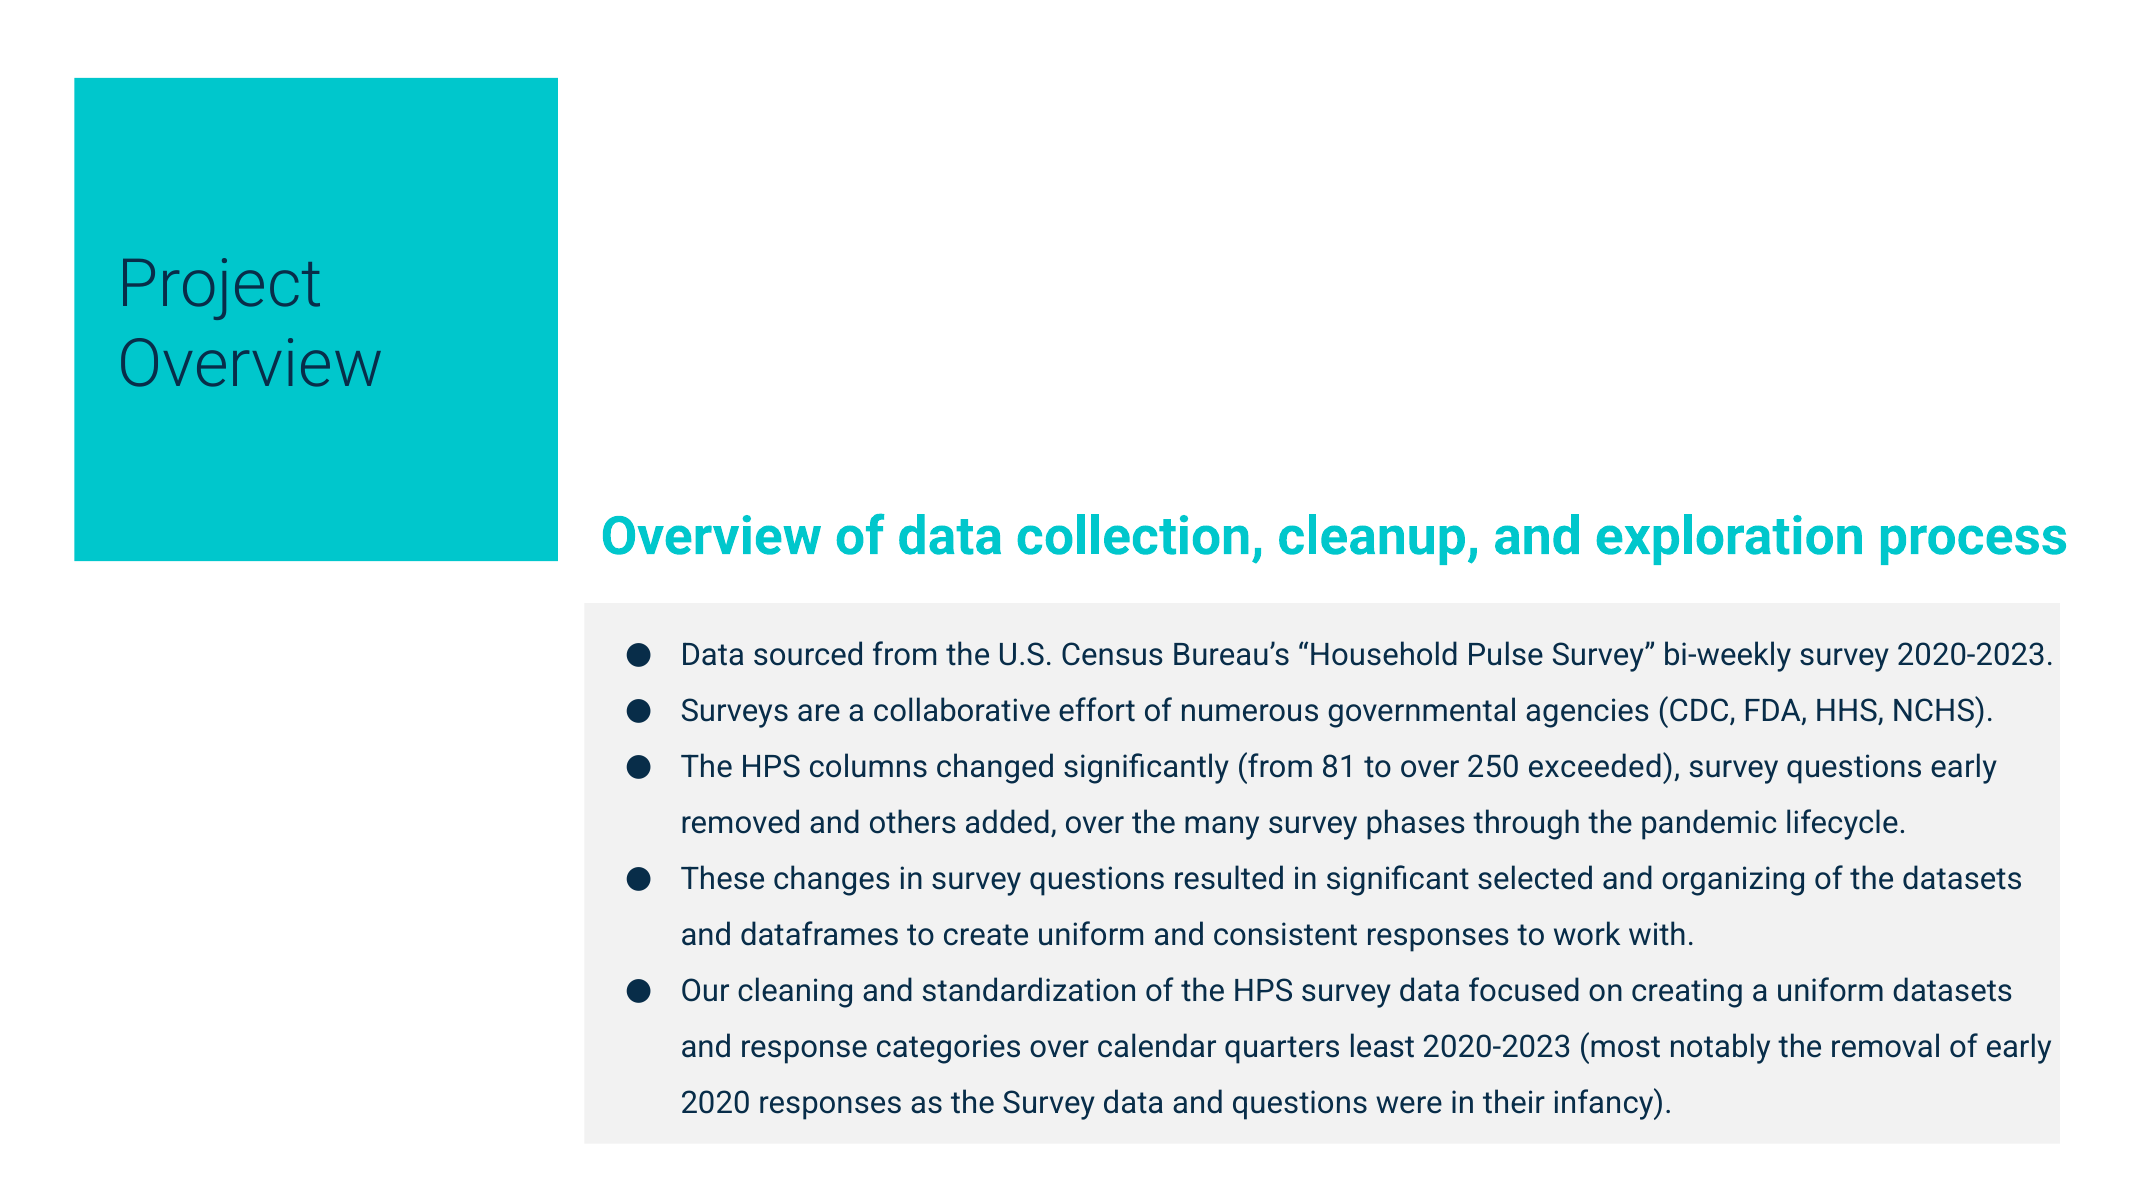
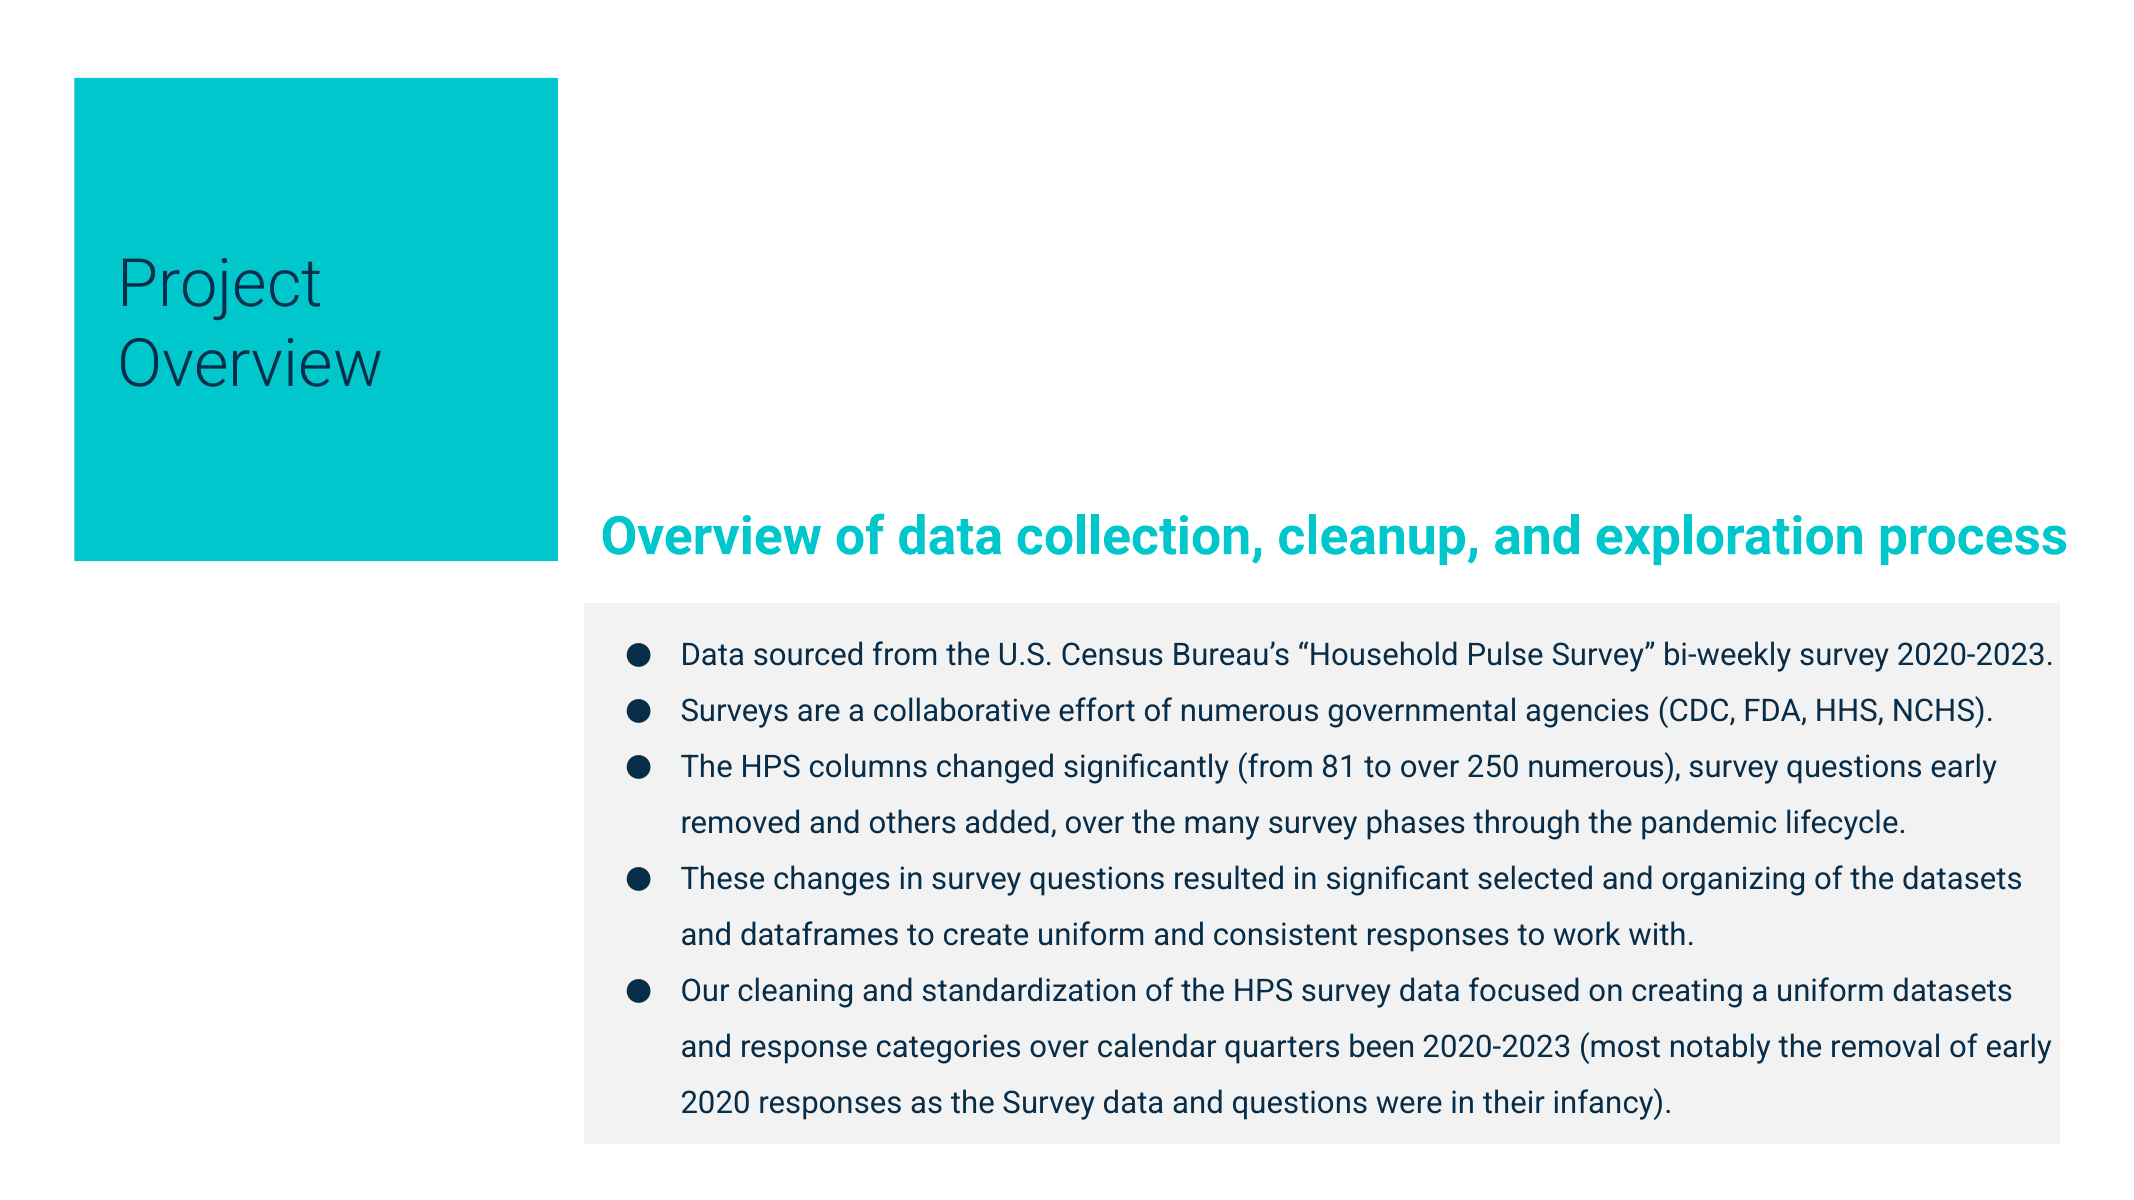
250 exceeded: exceeded -> numerous
least: least -> been
